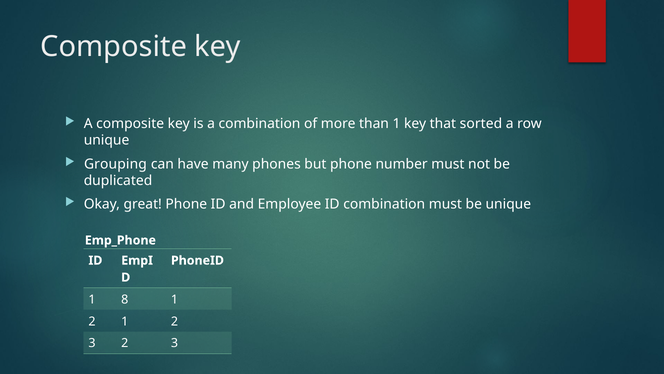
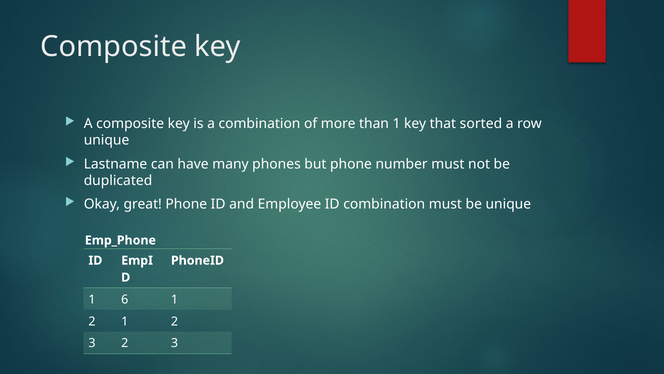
Grouping: Grouping -> Lastname
8: 8 -> 6
